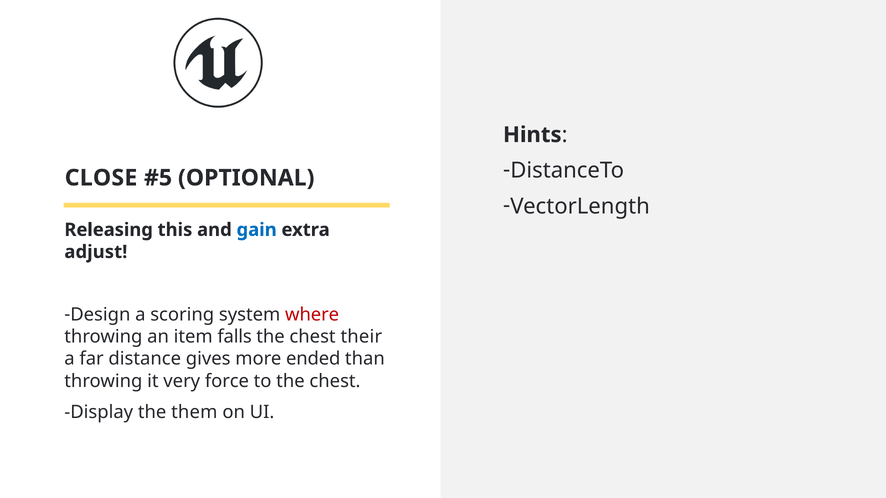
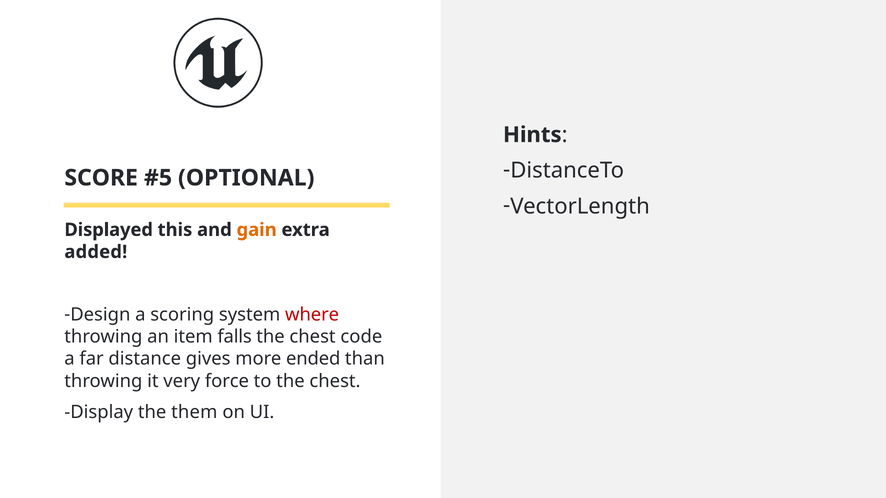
CLOSE: CLOSE -> SCORE
Releasing: Releasing -> Displayed
gain colour: blue -> orange
adjust: adjust -> added
their: their -> code
